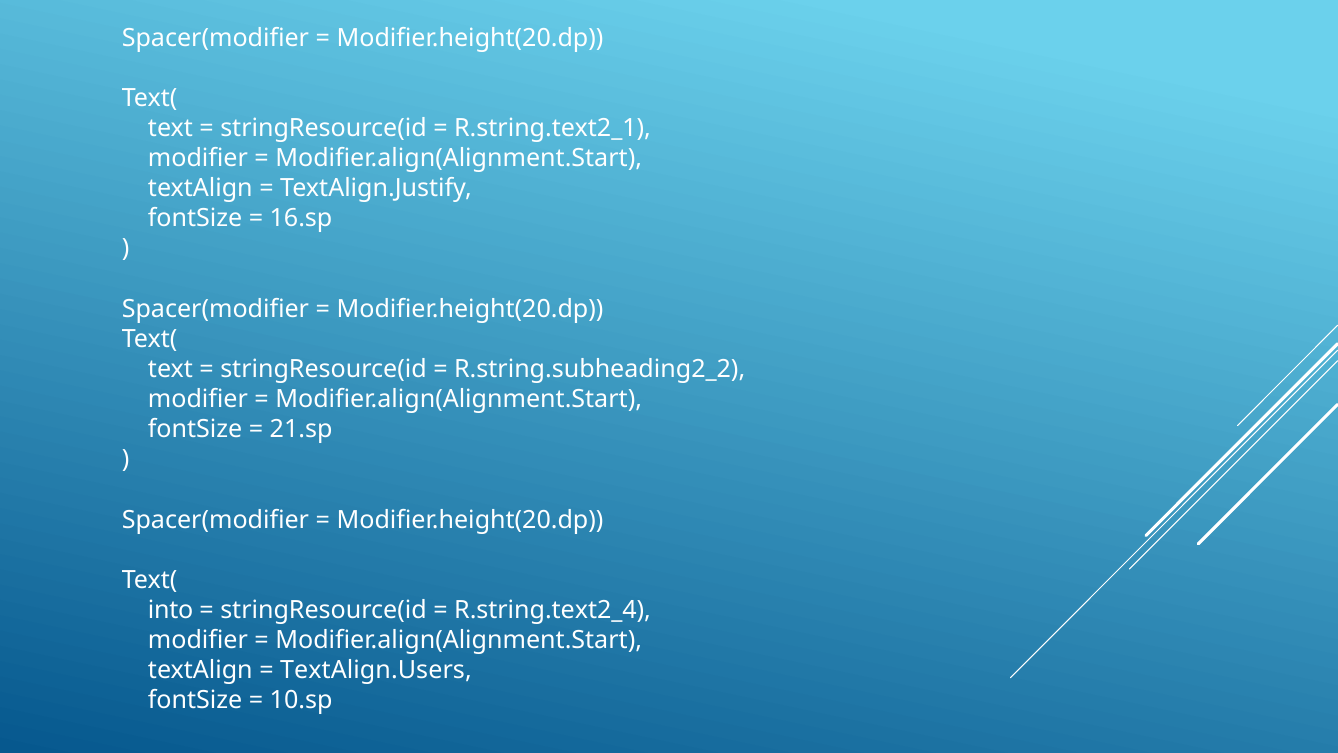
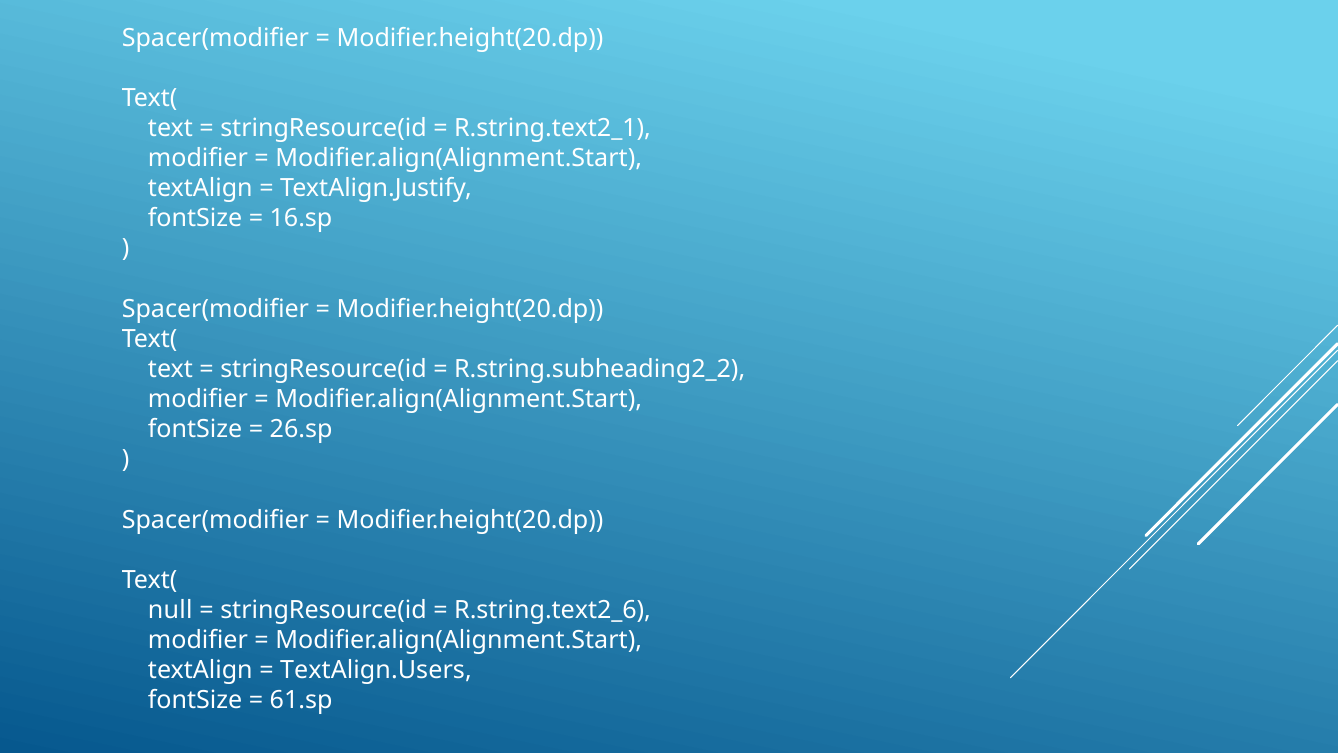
21.sp: 21.sp -> 26.sp
into: into -> null
R.string.text2_4: R.string.text2_4 -> R.string.text2_6
10.sp: 10.sp -> 61.sp
